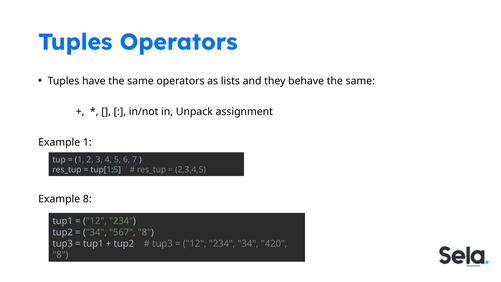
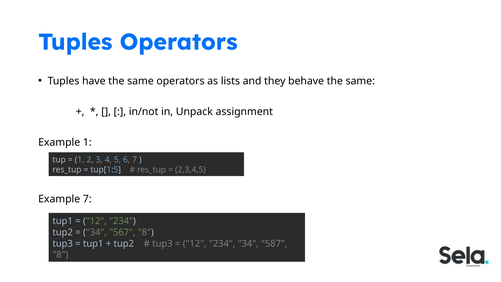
Example 8: 8 -> 7
420: 420 -> 587
